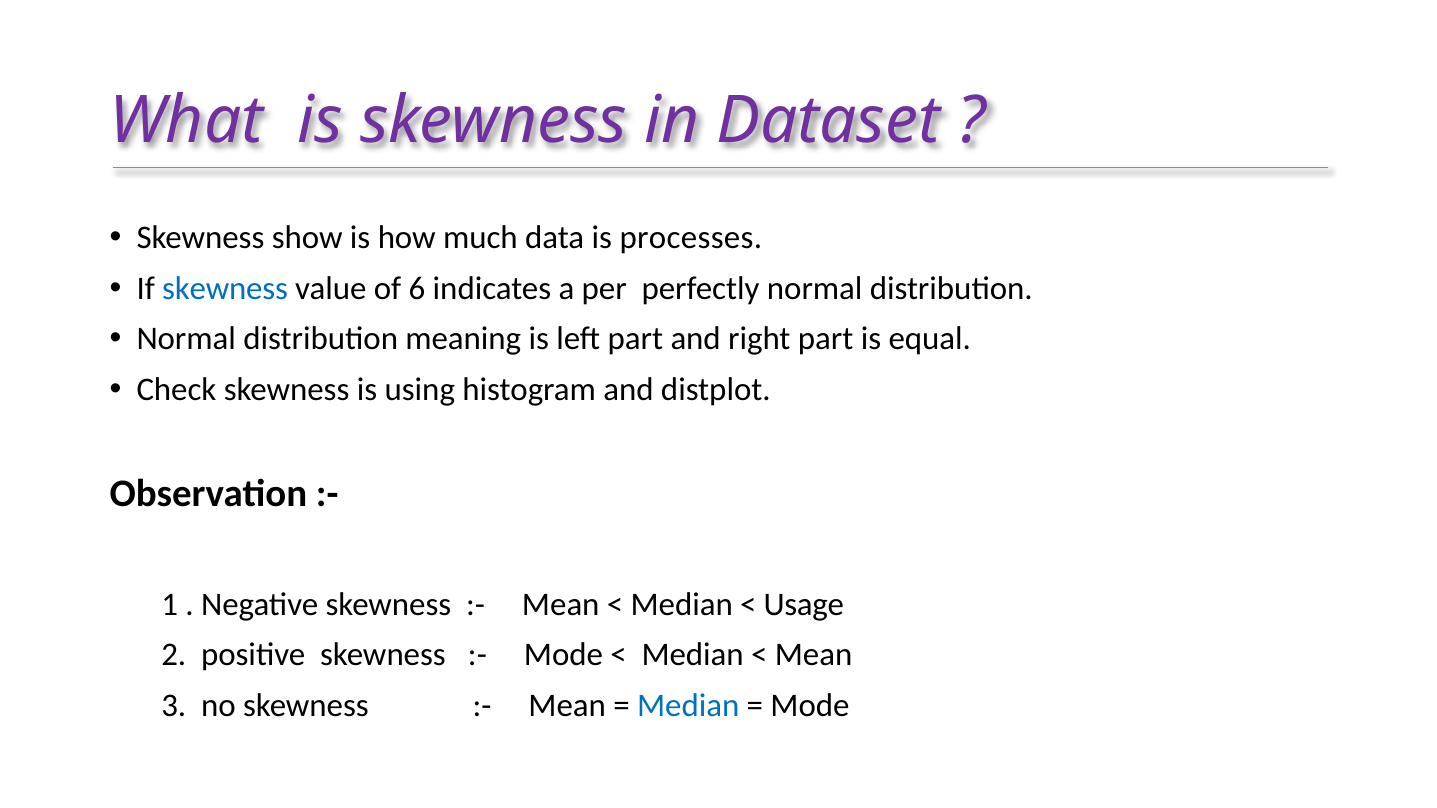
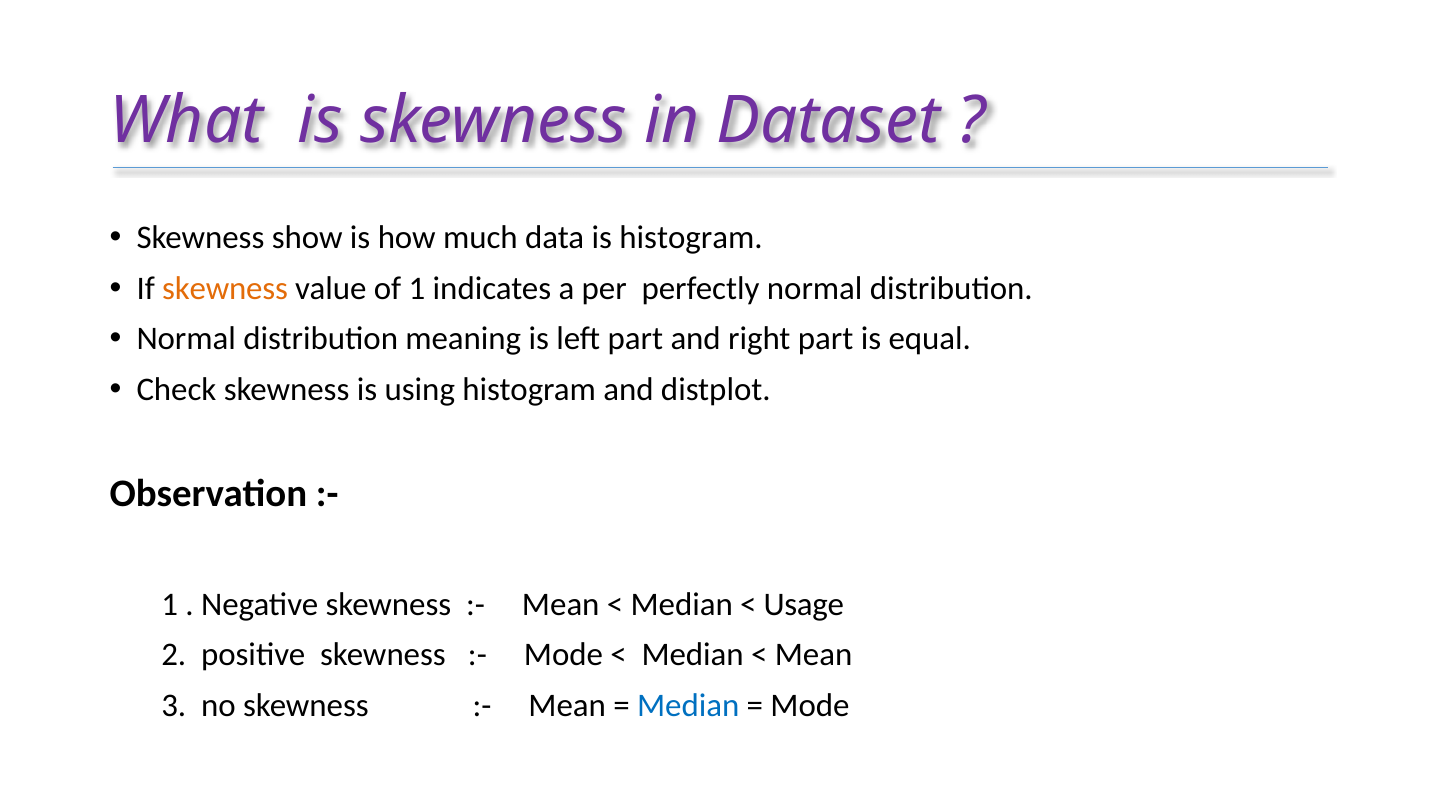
is processes: processes -> histogram
skewness at (225, 289) colour: blue -> orange
of 6: 6 -> 1
